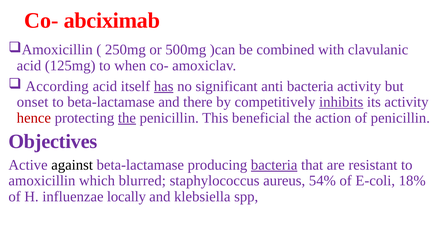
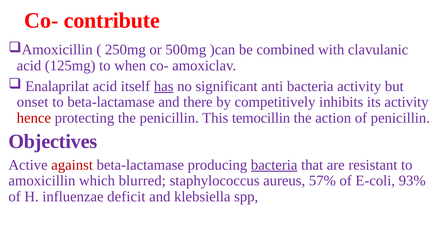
abciximab: abciximab -> contribute
According: According -> Enalaprilat
inhibits underline: present -> none
the at (127, 118) underline: present -> none
beneficial: beneficial -> temocillin
against colour: black -> red
54%: 54% -> 57%
18%: 18% -> 93%
locally: locally -> deficit
